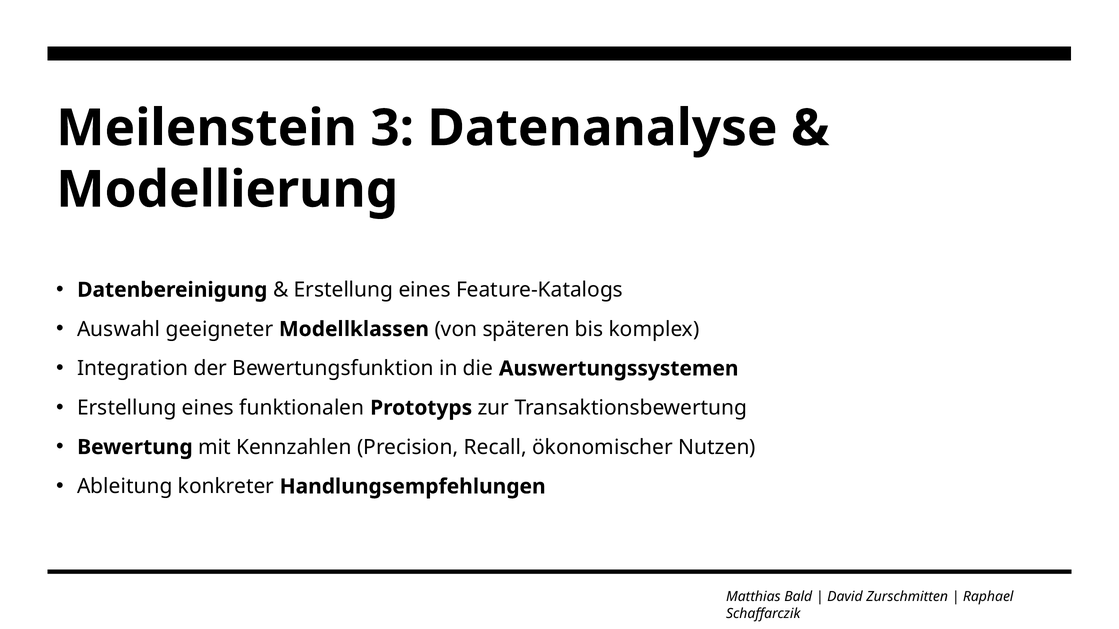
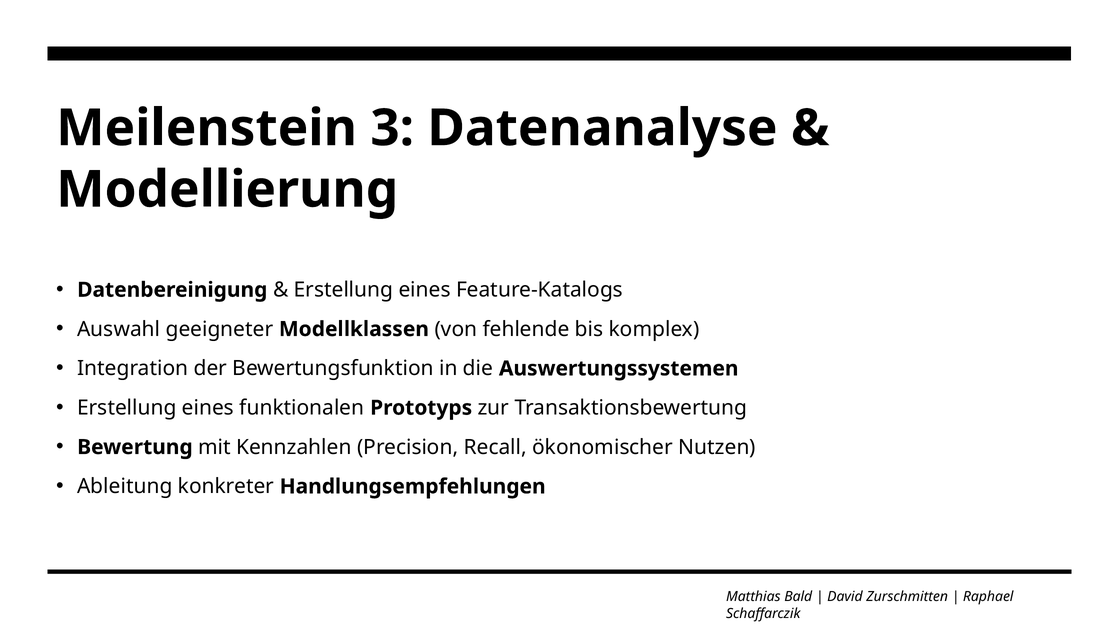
späteren: späteren -> fehlende
